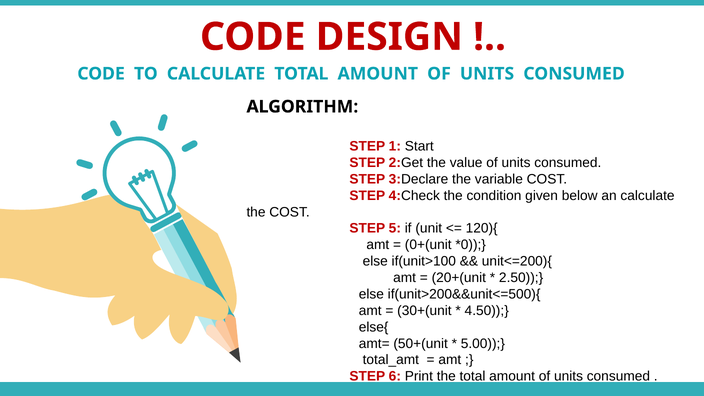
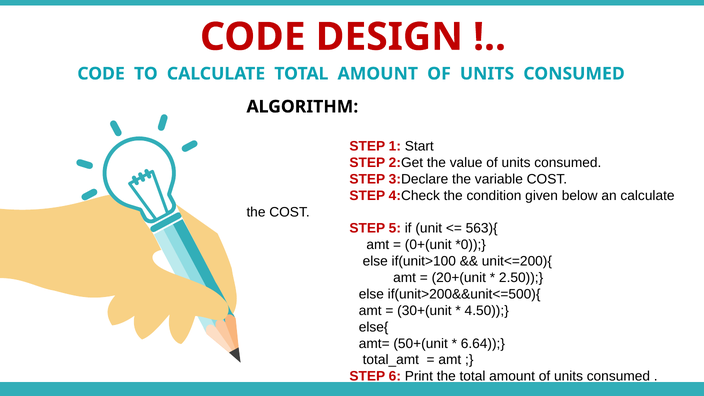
120){: 120){ -> 563){
5.00: 5.00 -> 6.64
